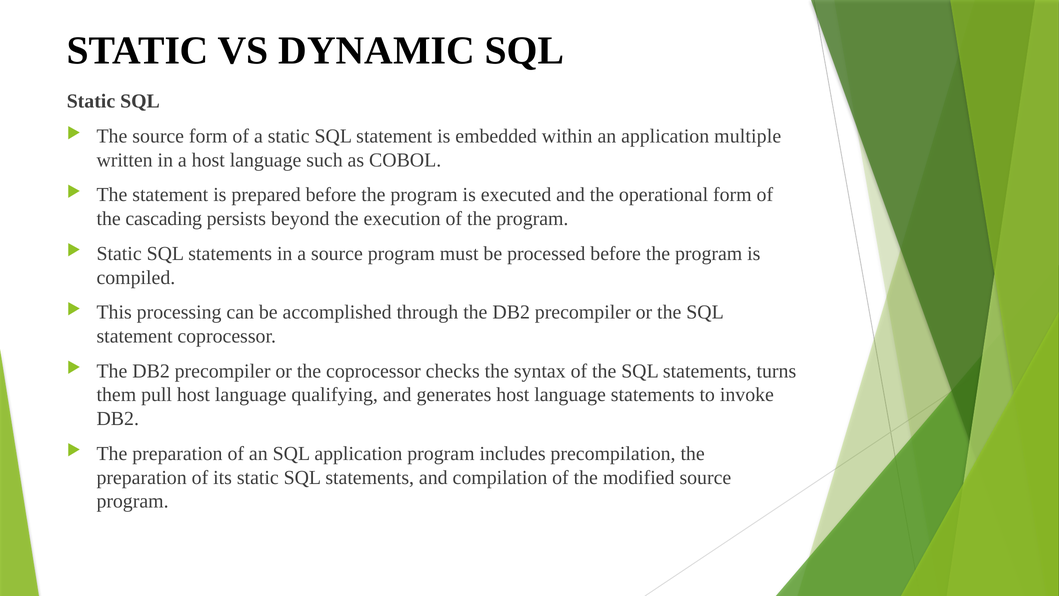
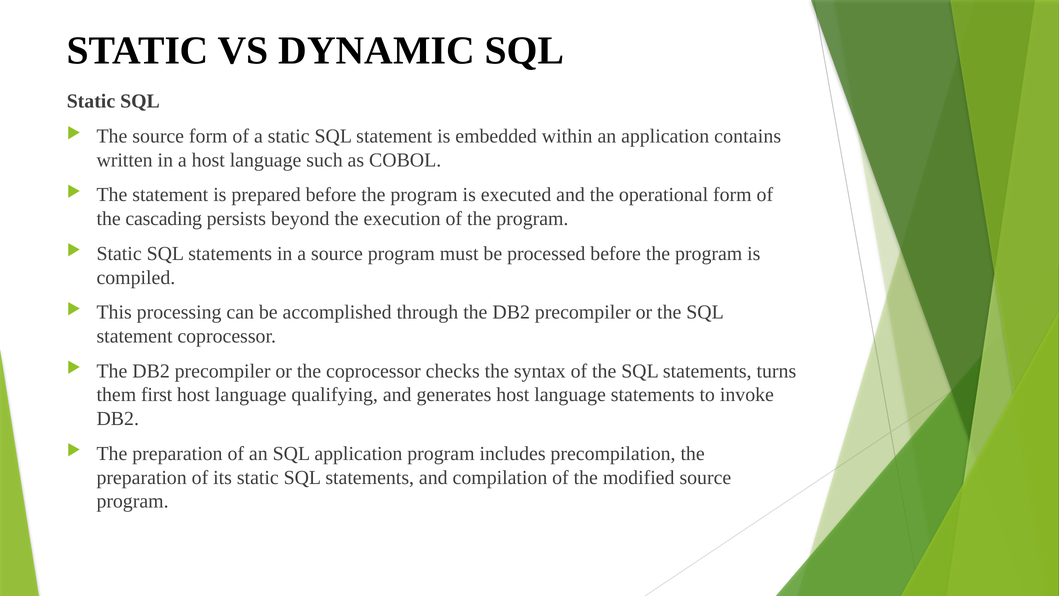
multiple: multiple -> contains
pull: pull -> first
